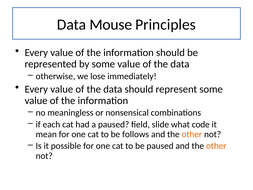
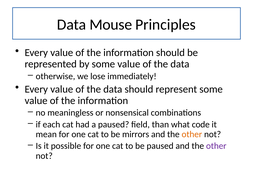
slide: slide -> than
follows: follows -> mirrors
other at (216, 146) colour: orange -> purple
